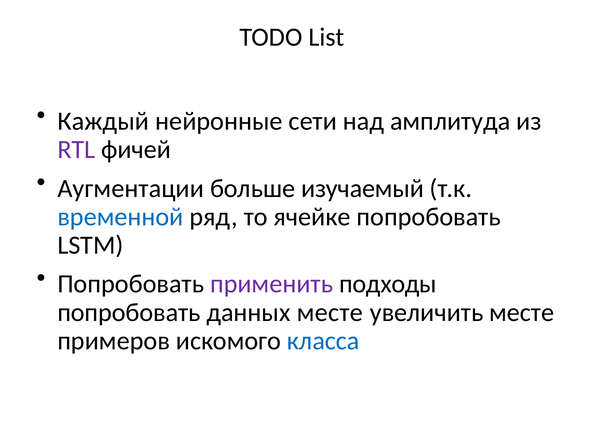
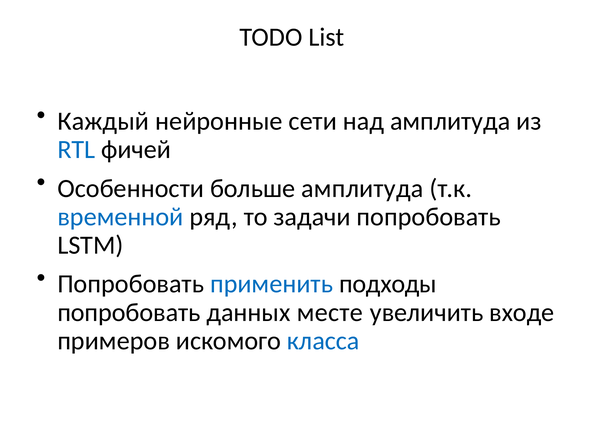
RTL colour: purple -> blue
Аугментации: Аугментации -> Особенности
больше изучаемый: изучаемый -> амплитуда
ячейке: ячейке -> задачи
применить colour: purple -> blue
увеличить месте: месте -> входе
